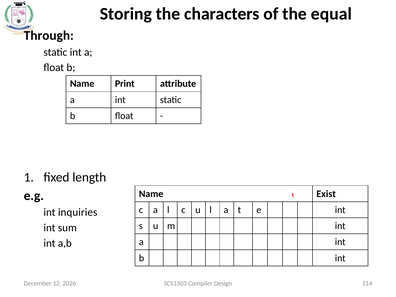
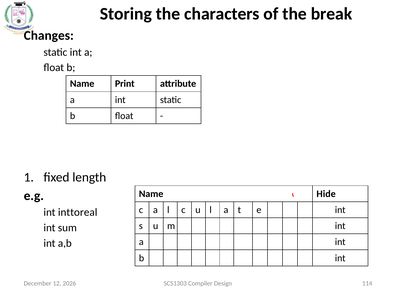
equal: equal -> break
Through: Through -> Changes
Exist: Exist -> Hide
inquiries: inquiries -> inttoreal
